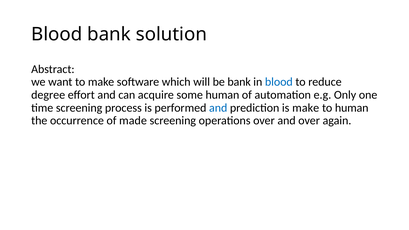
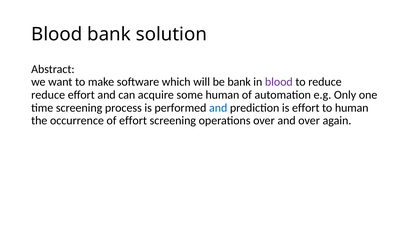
blood at (279, 82) colour: blue -> purple
degree at (48, 95): degree -> reduce
is make: make -> effort
of made: made -> effort
